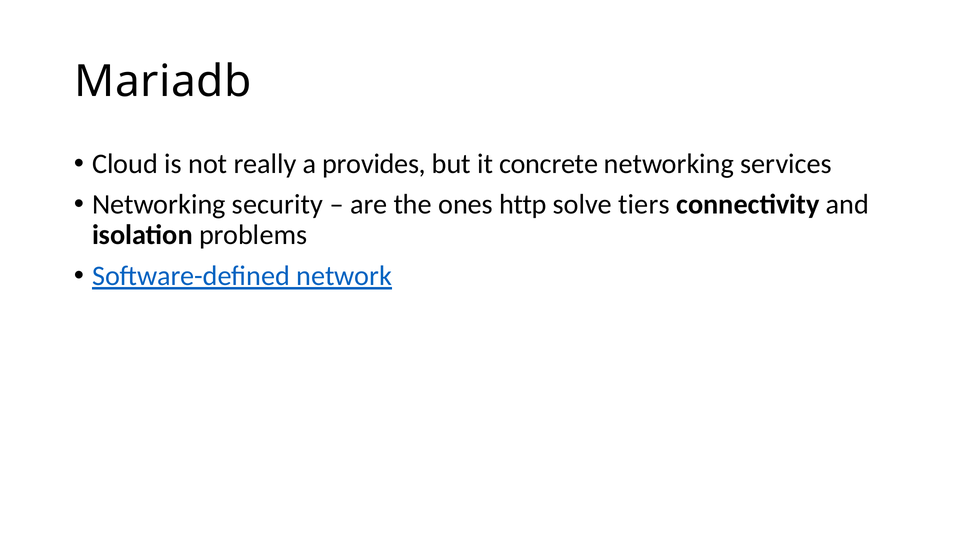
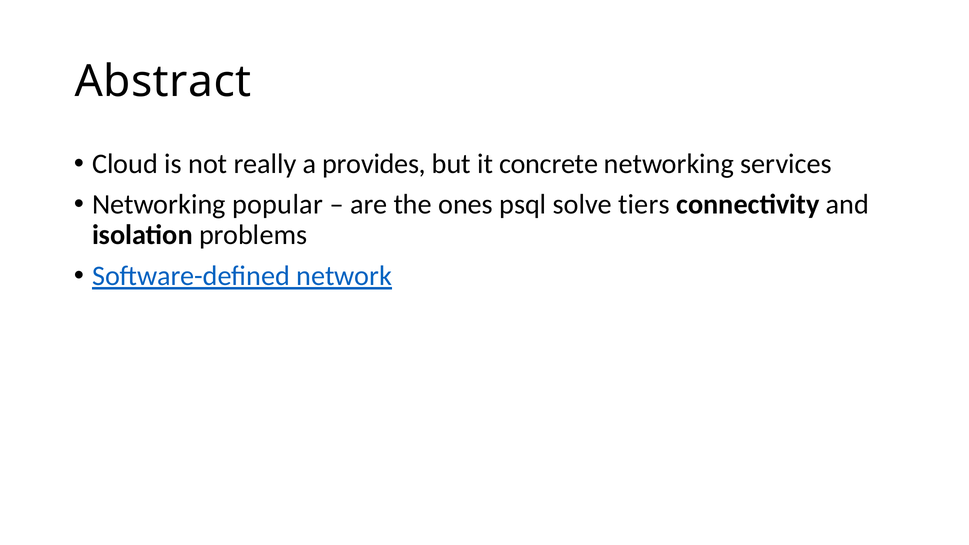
Mariadb: Mariadb -> Abstract
security: security -> popular
http: http -> psql
